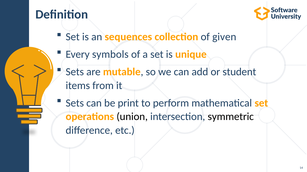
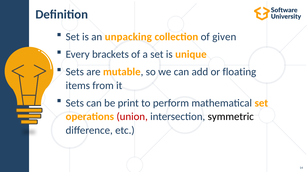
sequences: sequences -> unpacking
symbols: symbols -> brackets
student: student -> floating
union colour: black -> red
